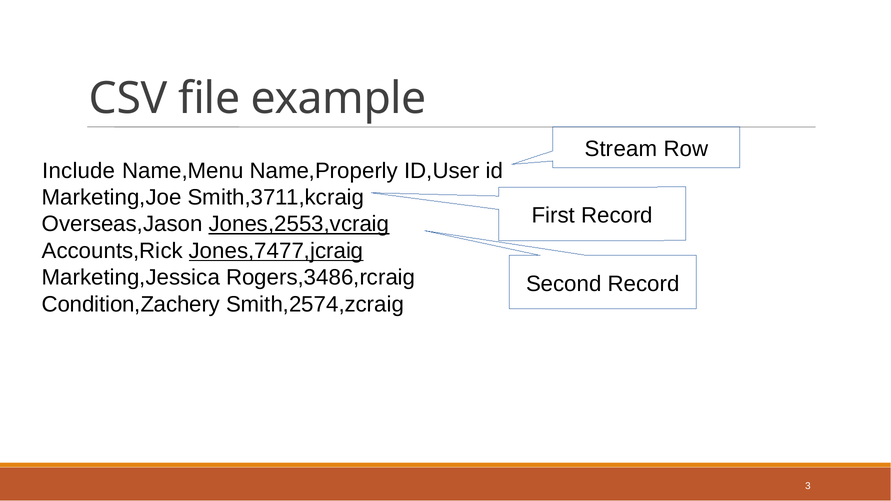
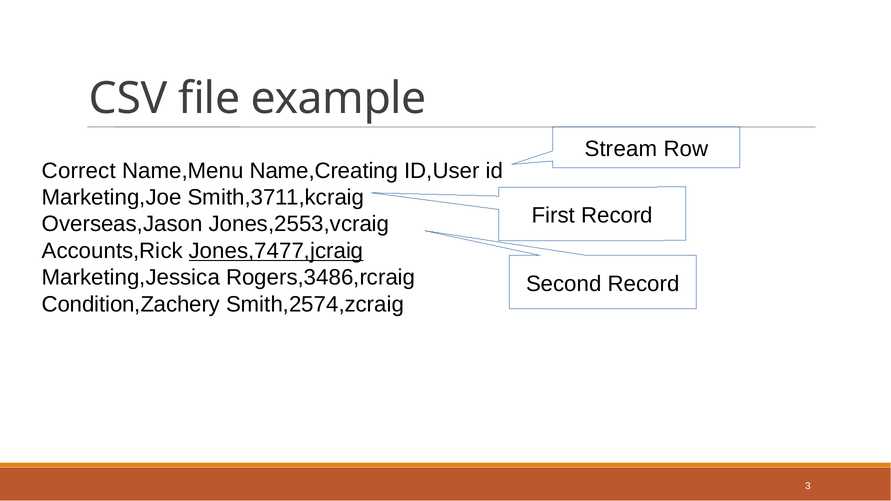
Include: Include -> Correct
Name,Properly: Name,Properly -> Name,Creating
Jones,2553,vcraig underline: present -> none
